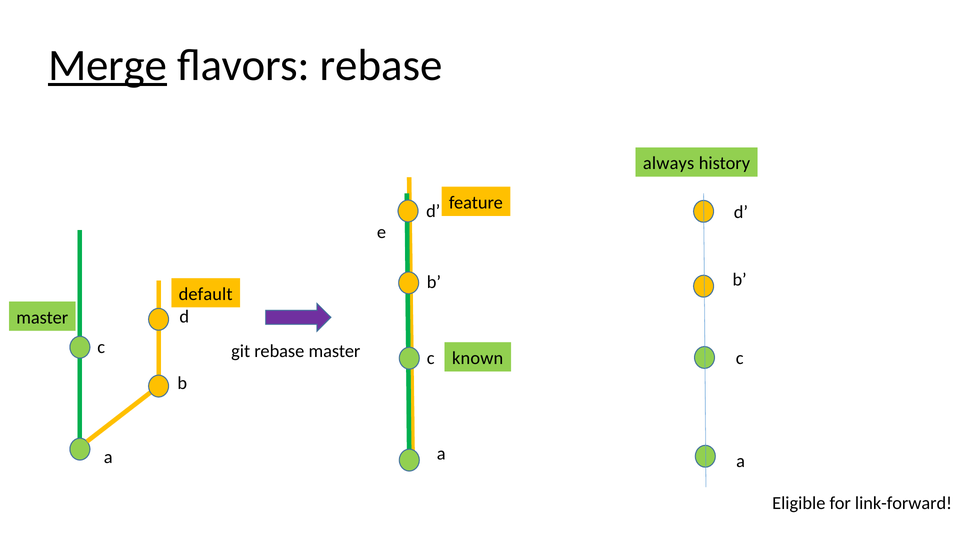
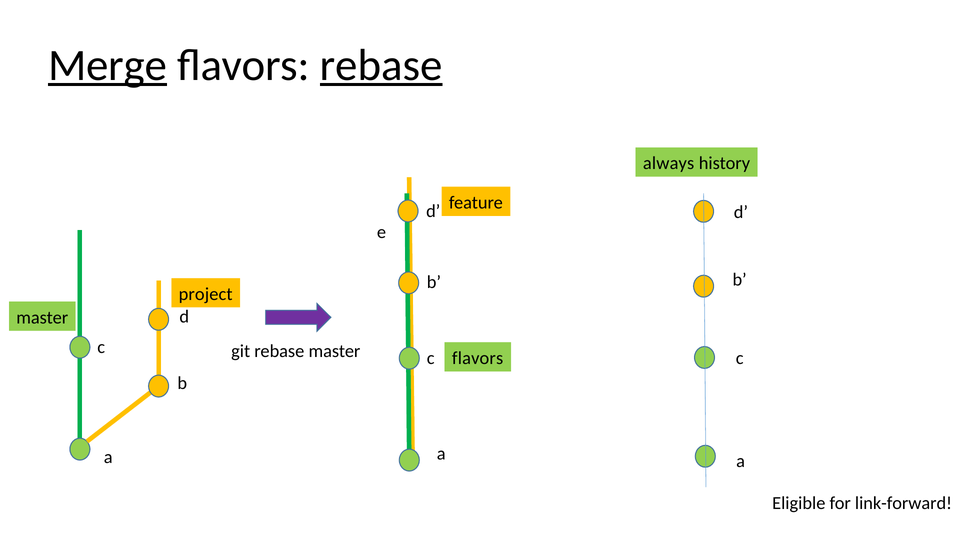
rebase at (381, 65) underline: none -> present
default: default -> project
known at (478, 358): known -> flavors
